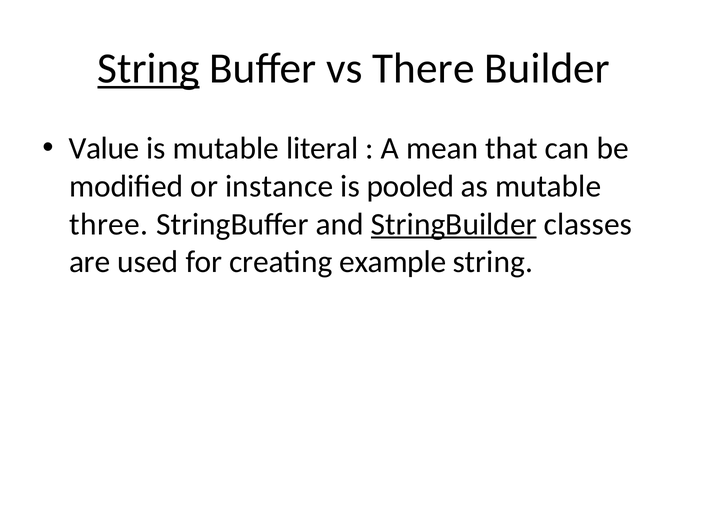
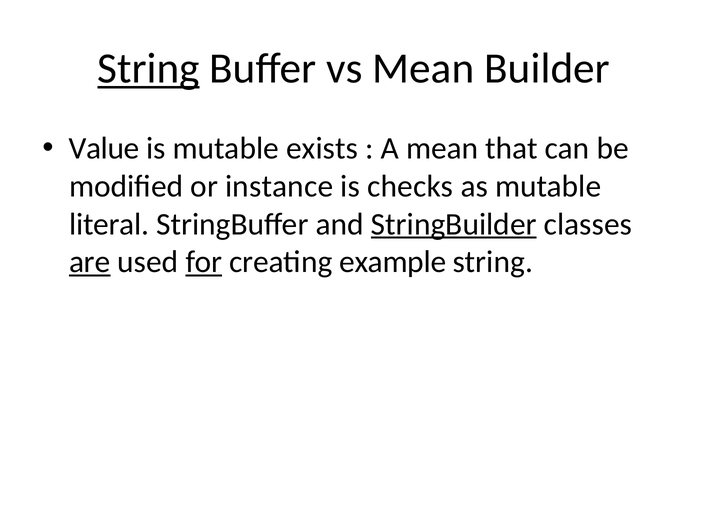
vs There: There -> Mean
literal: literal -> exists
pooled: pooled -> checks
three: three -> literal
are underline: none -> present
for underline: none -> present
